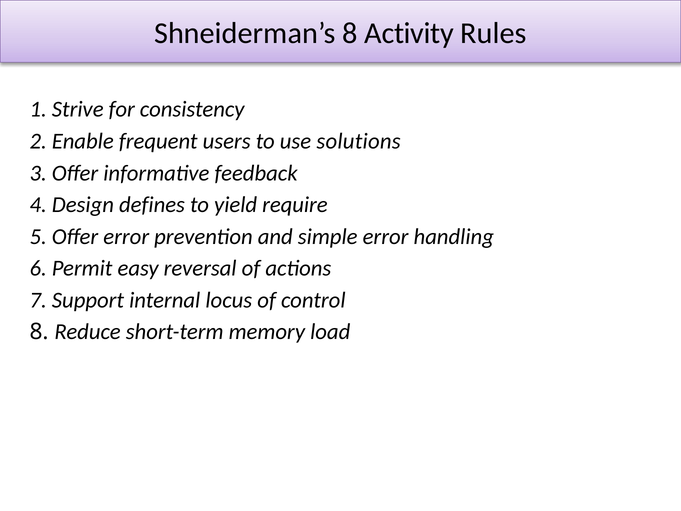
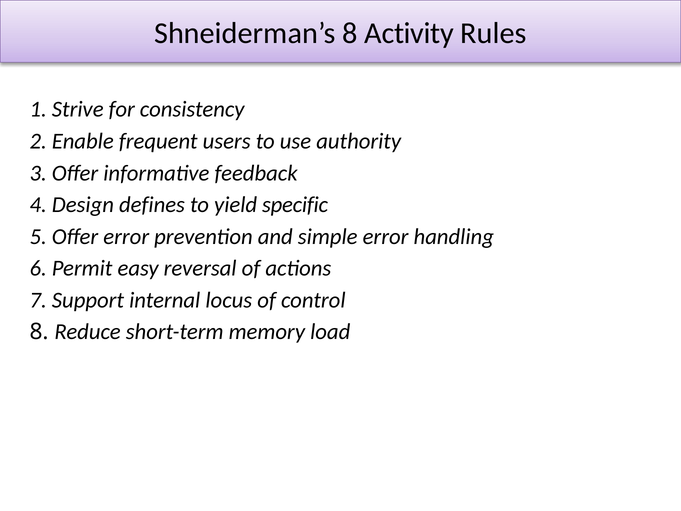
solutions: solutions -> authority
require: require -> specific
